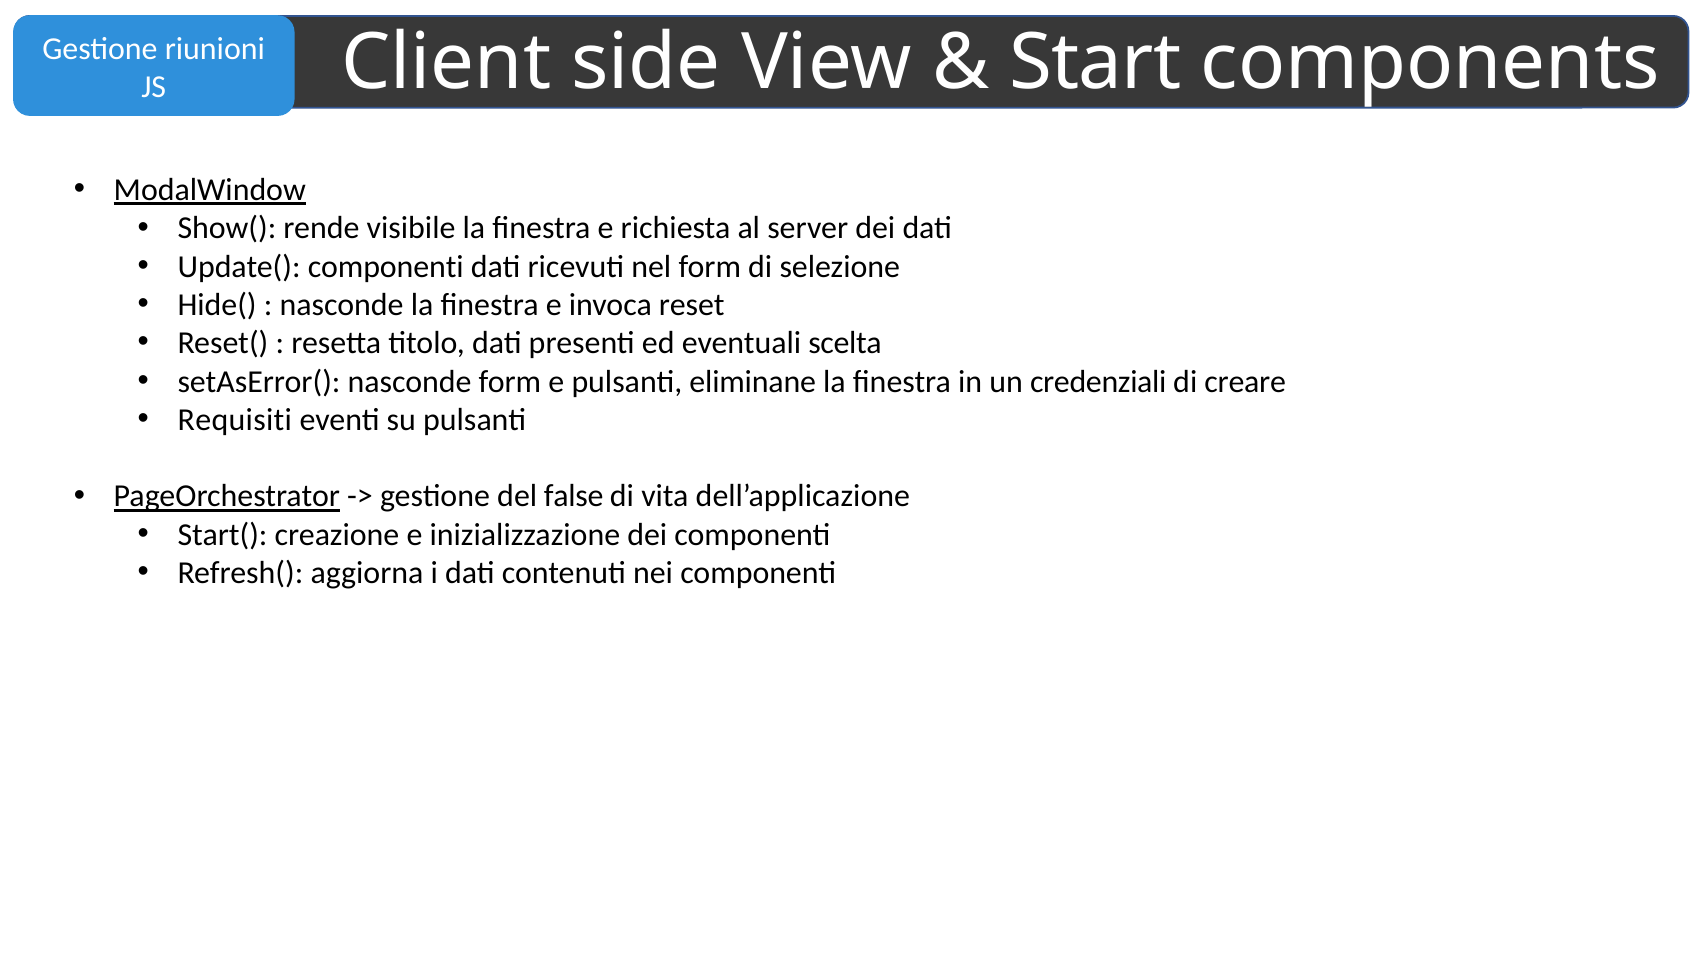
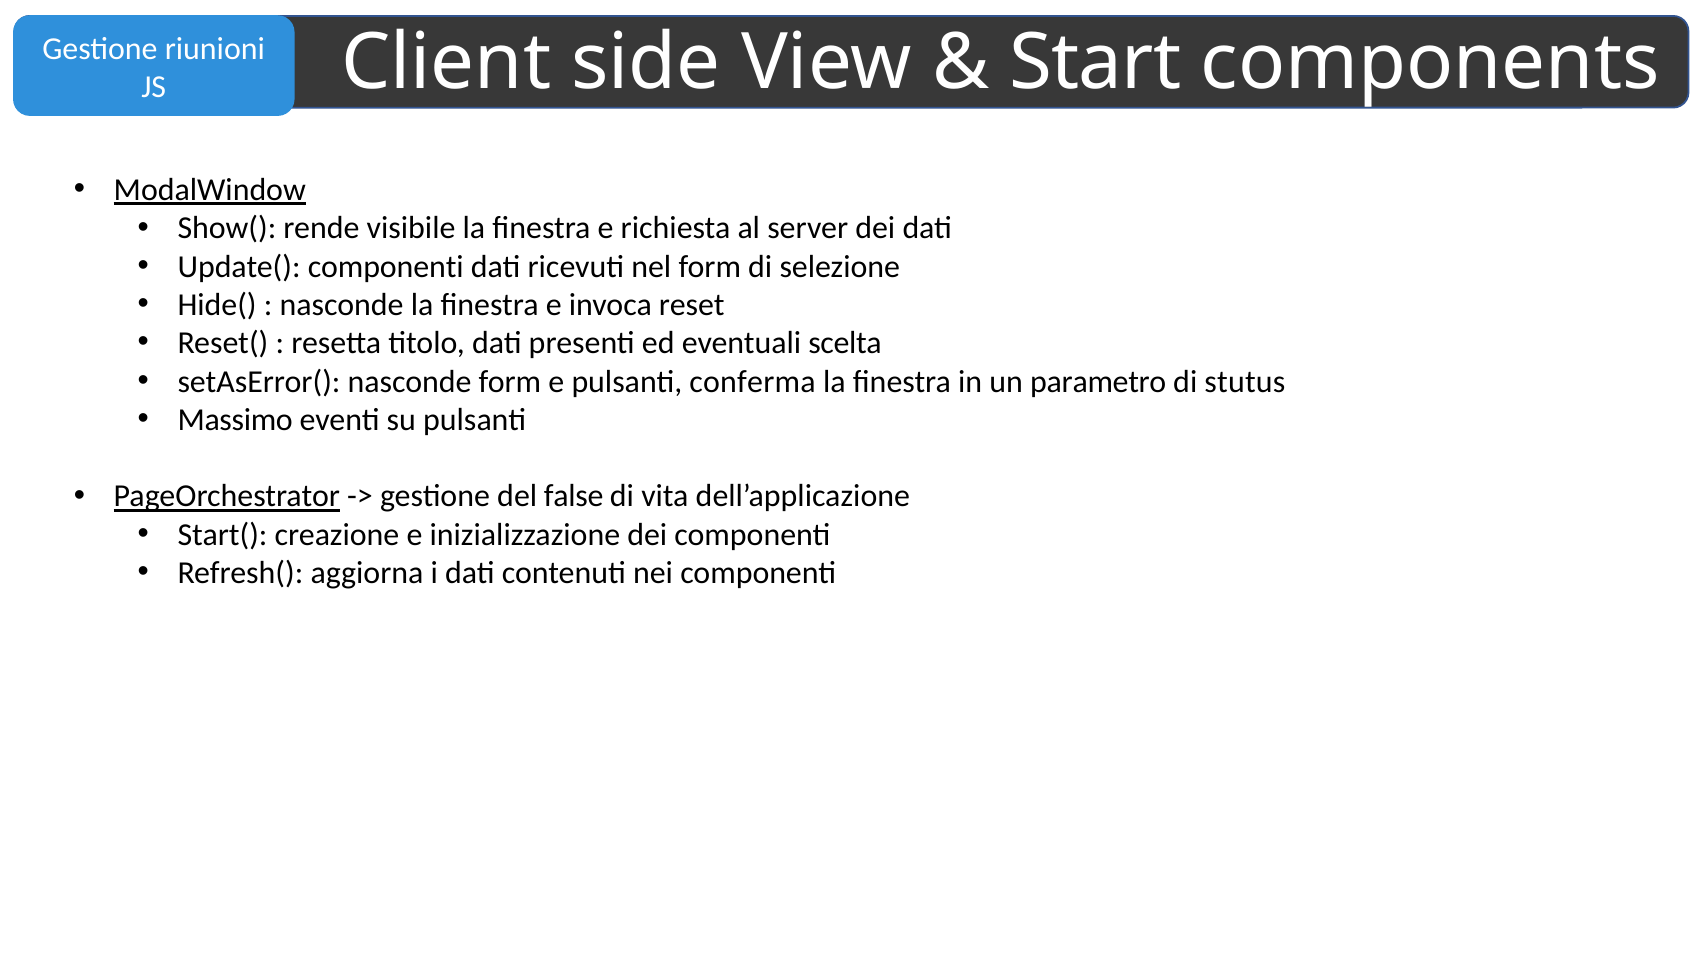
eliminane: eliminane -> conferma
credenziali: credenziali -> parametro
creare: creare -> stutus
Requisiti: Requisiti -> Massimo
